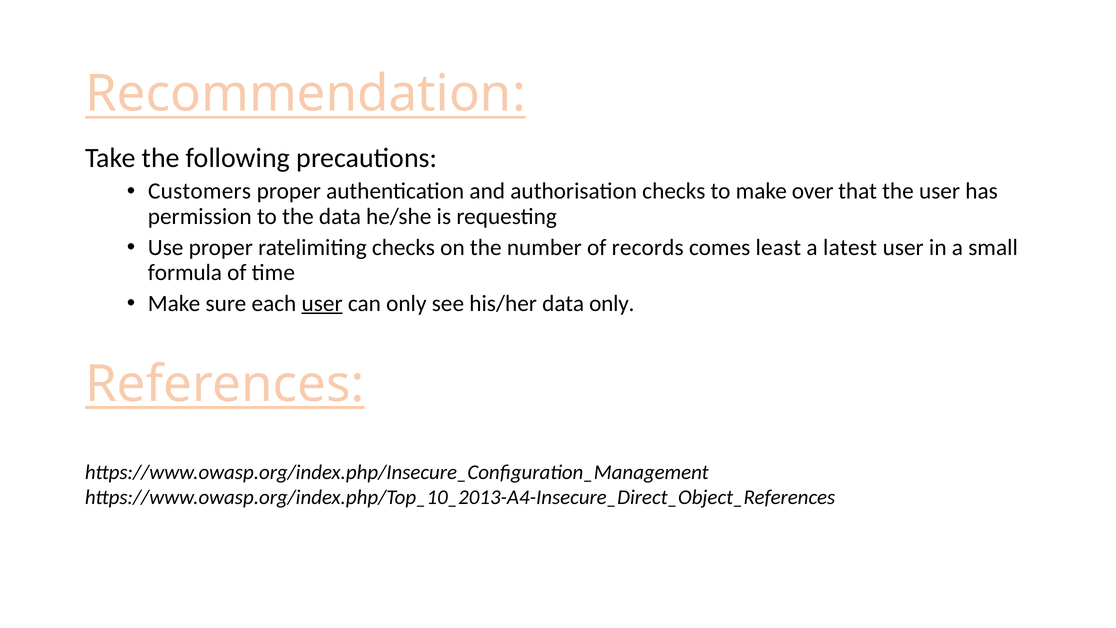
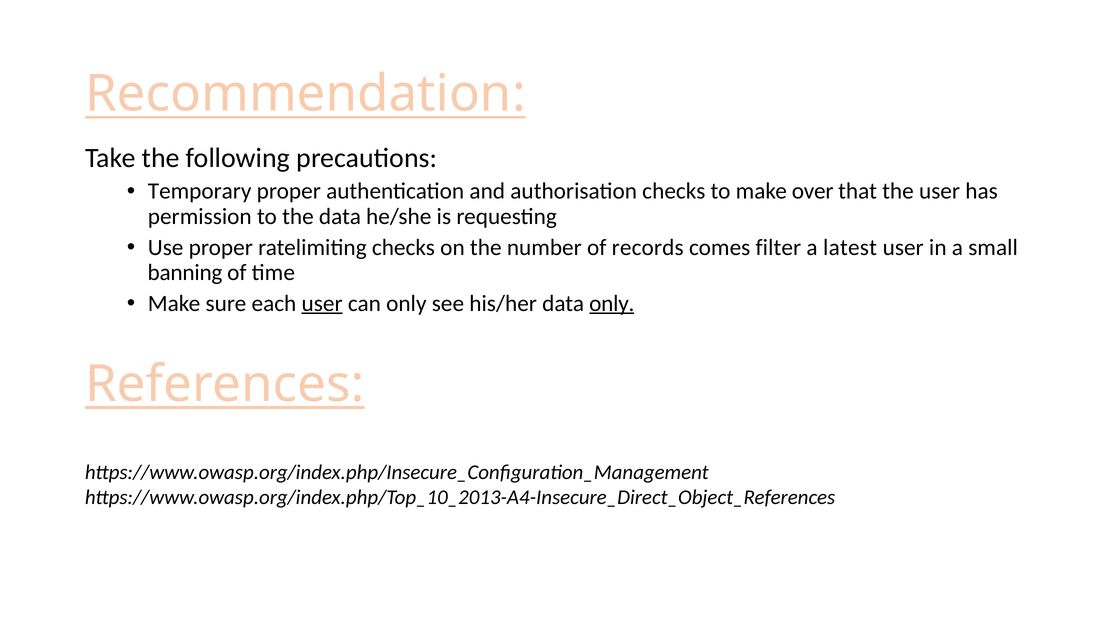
Customers: Customers -> Temporary
least: least -> filter
formula: formula -> banning
only at (612, 303) underline: none -> present
